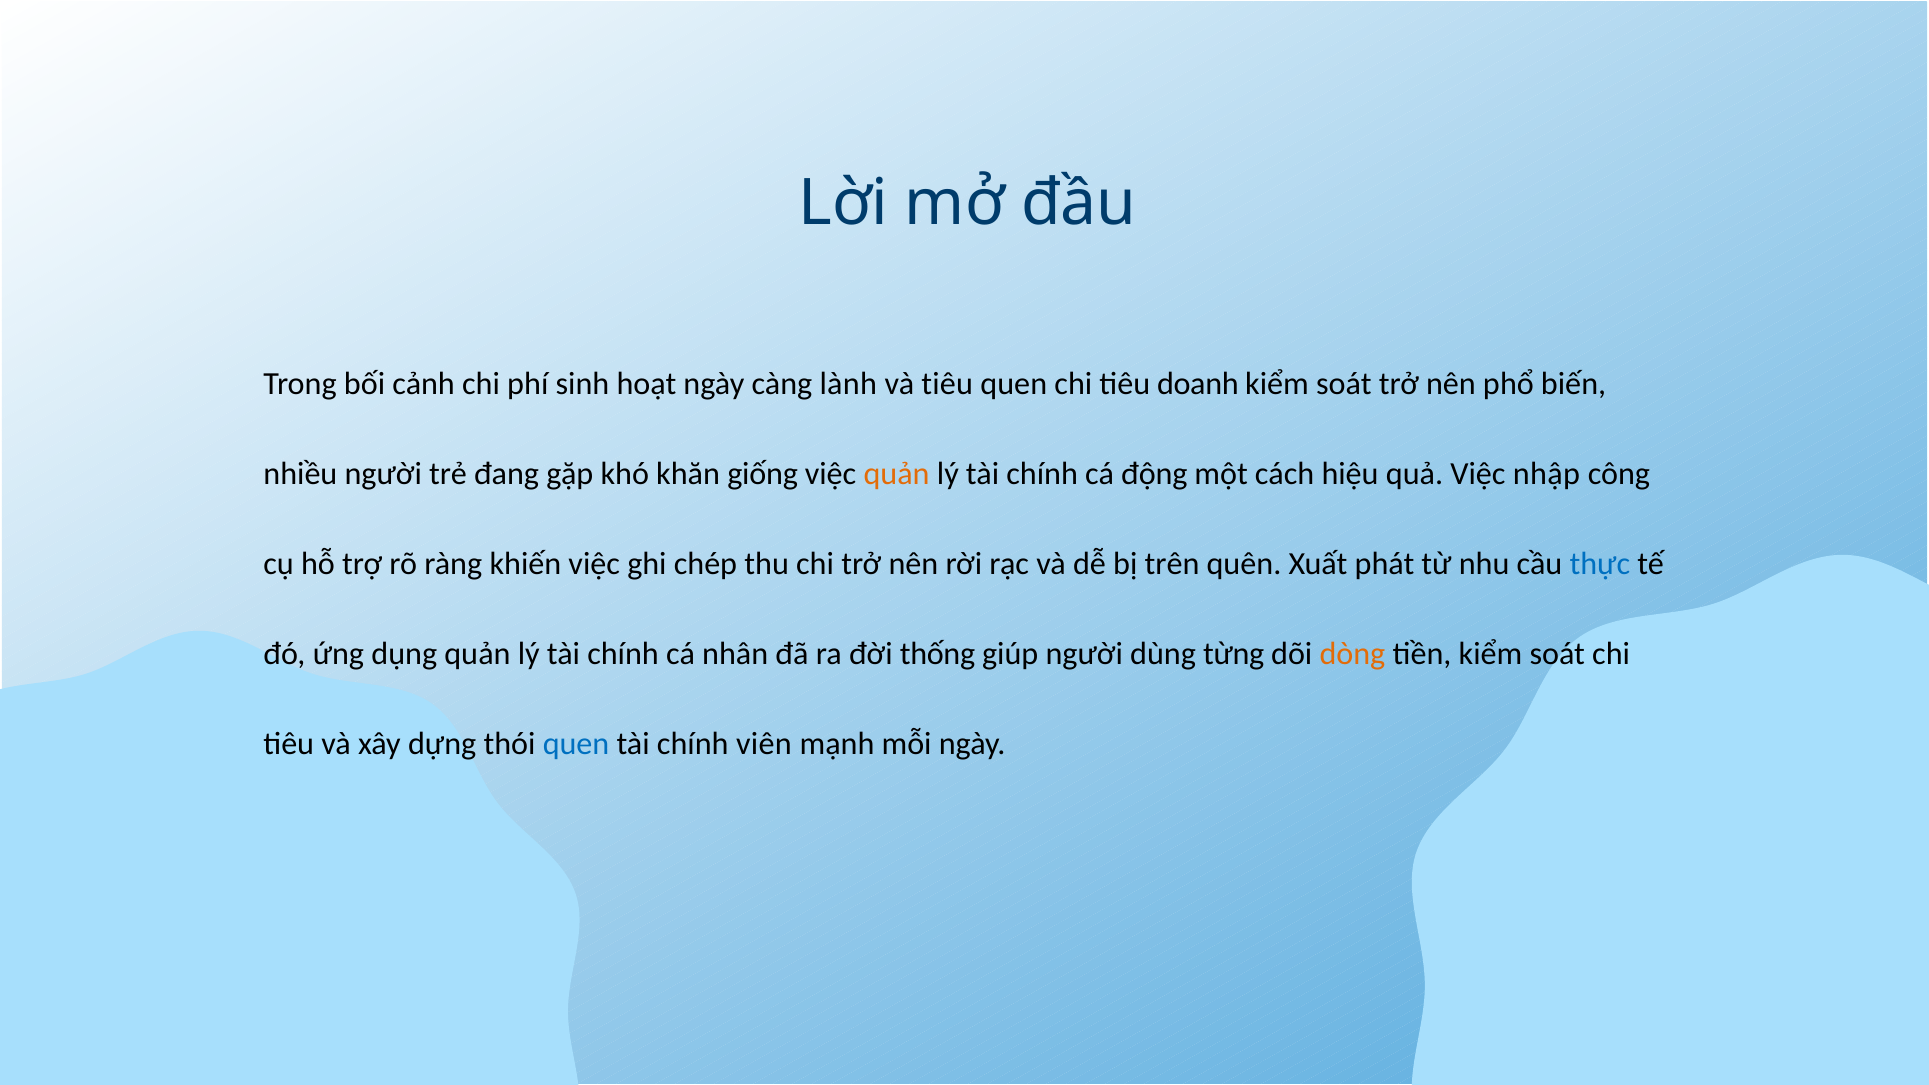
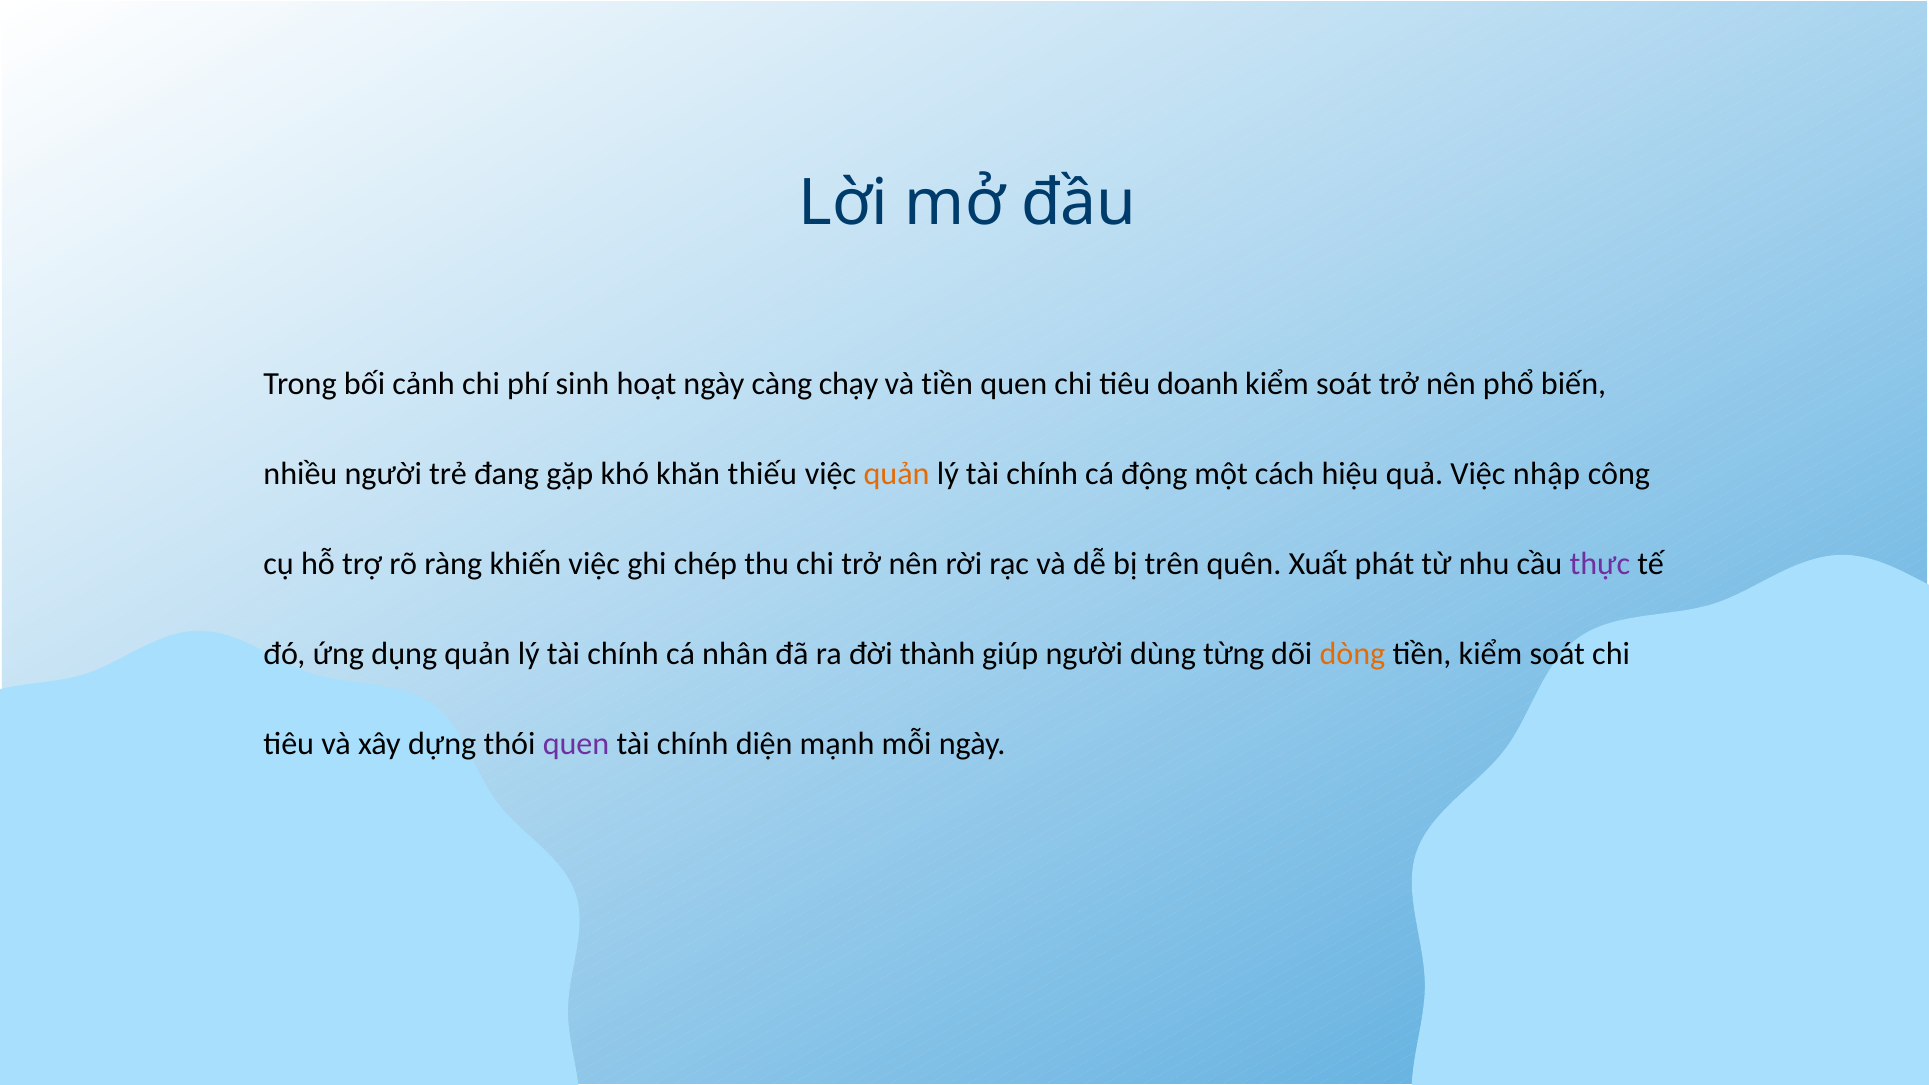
lành: lành -> chạy
và tiêu: tiêu -> tiền
giống: giống -> thiếu
thực colour: blue -> purple
thống: thống -> thành
quen at (576, 744) colour: blue -> purple
viên: viên -> diện
